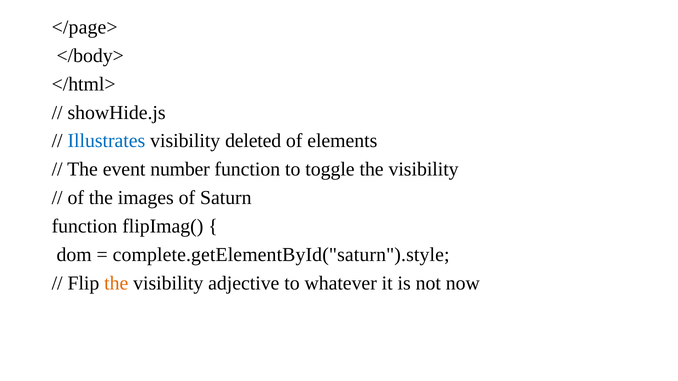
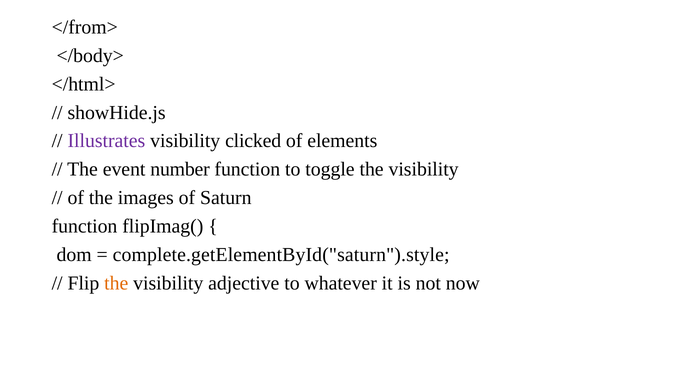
</page>: </page> -> </from>
Illustrates colour: blue -> purple
deleted: deleted -> clicked
